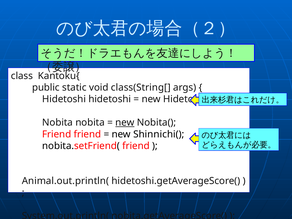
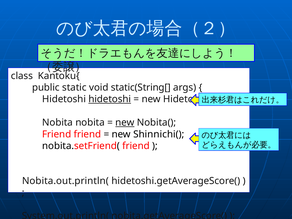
class(String[: class(String[ -> static(String[
hidetoshi at (110, 99) underline: none -> present
Animal.out.println(: Animal.out.println( -> Nobita.out.println(
